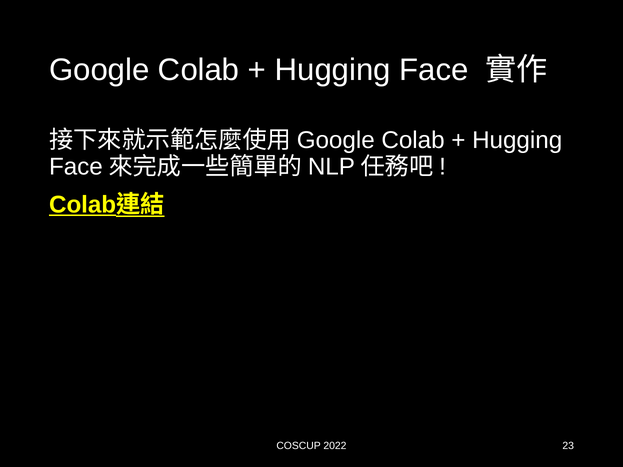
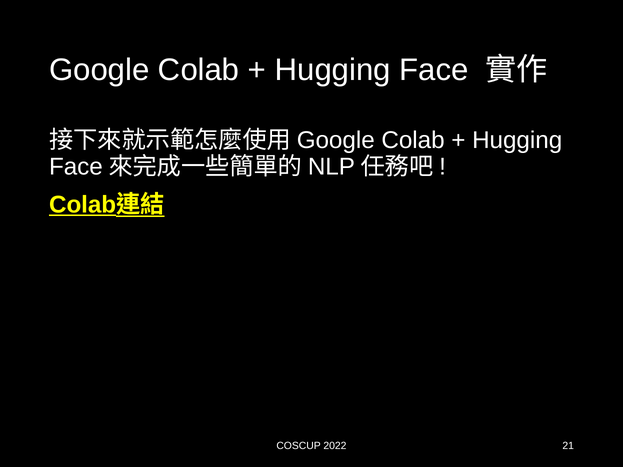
23: 23 -> 21
